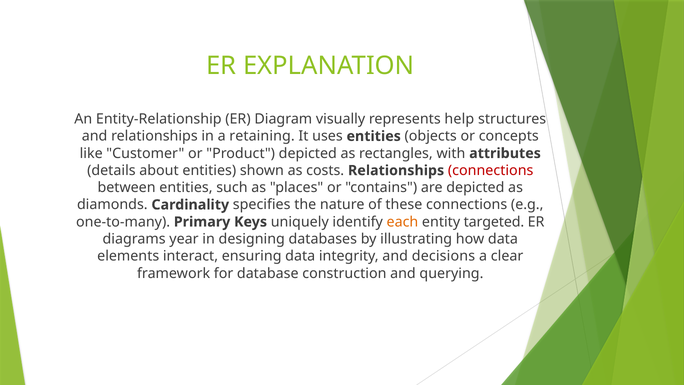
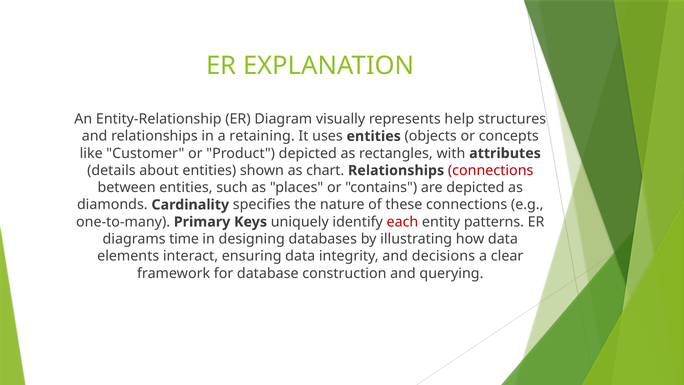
costs: costs -> chart
each colour: orange -> red
targeted: targeted -> patterns
year: year -> time
